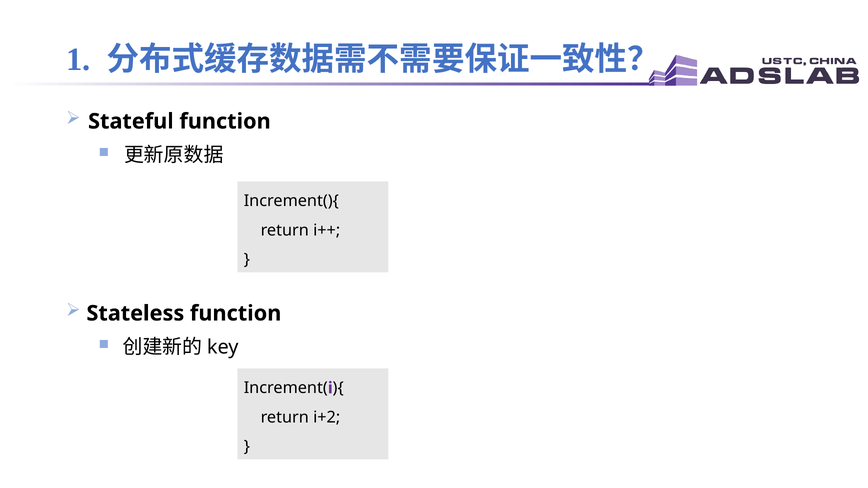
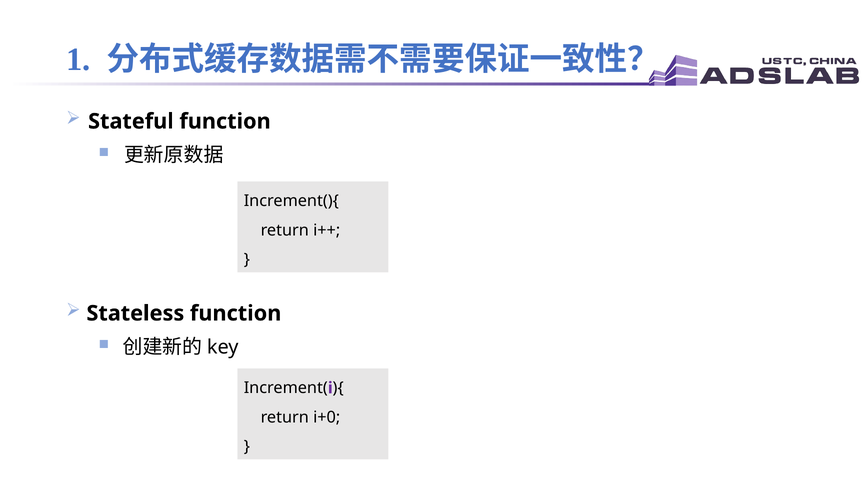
i+2: i+2 -> i+0
